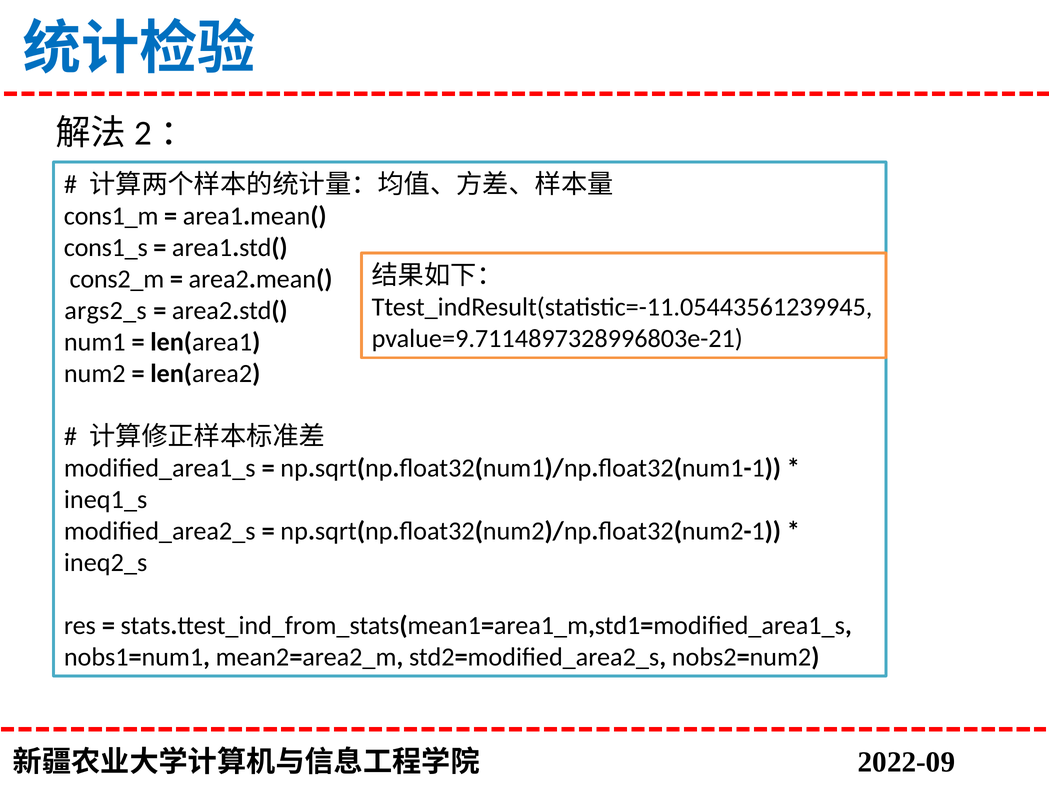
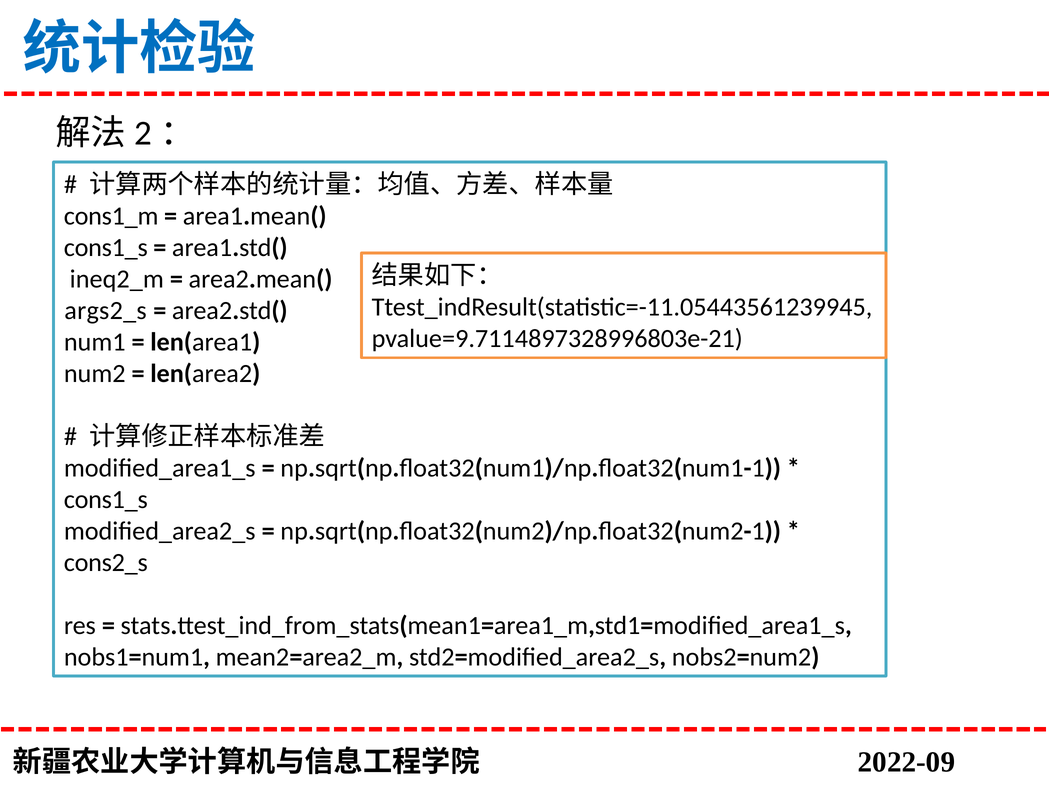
cons2_m: cons2_m -> ineq2_m
ineq1_s at (106, 499): ineq1_s -> cons1_s
ineq2_s: ineq2_s -> cons2_s
